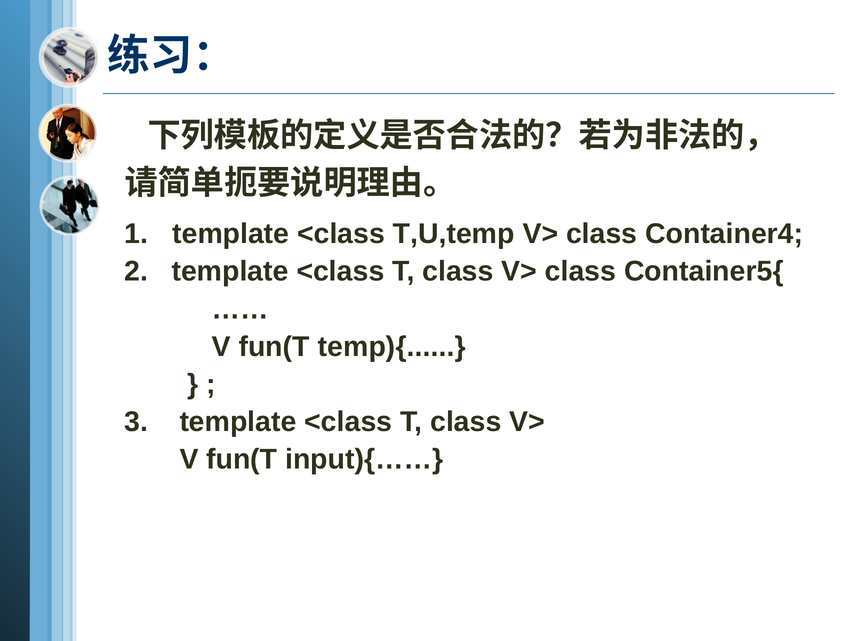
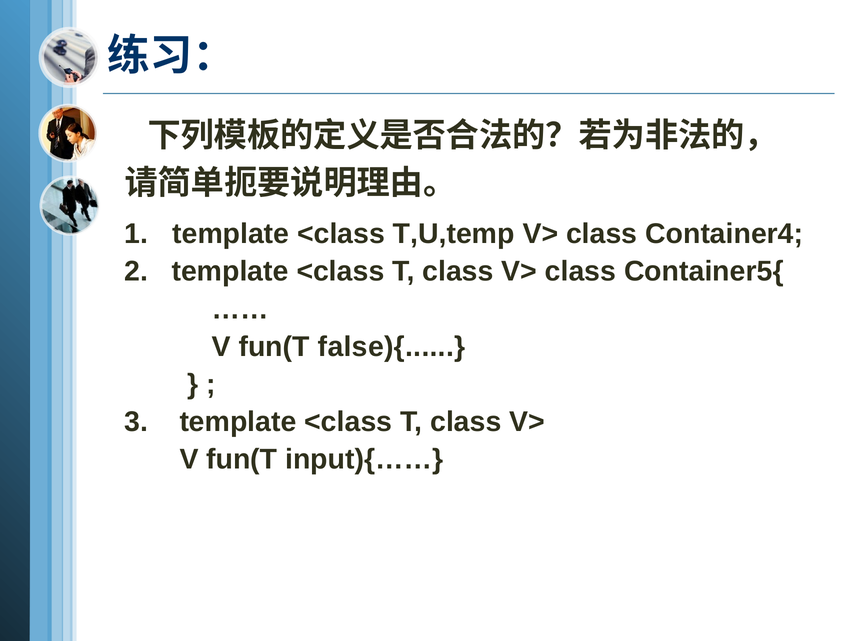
temp){: temp){ -> false){
